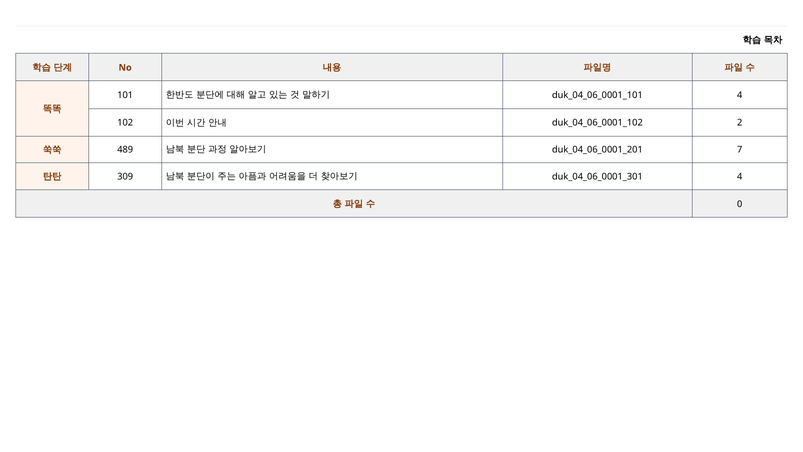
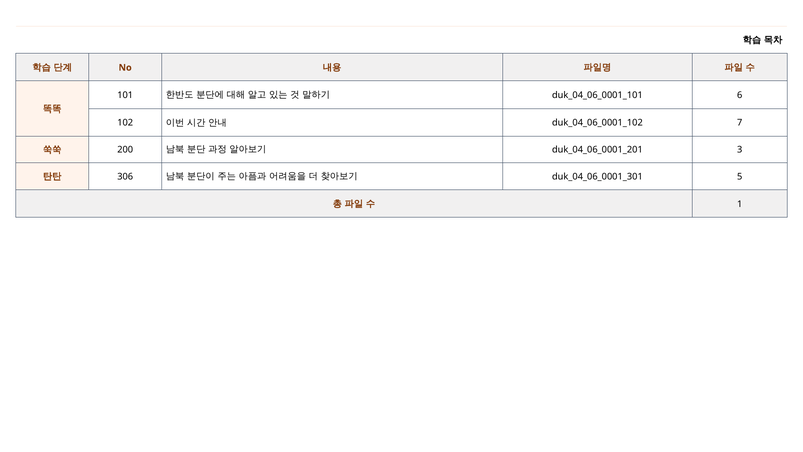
4 at (740, 95): 4 -> 6
2: 2 -> 7
489: 489 -> 200
7: 7 -> 3
309: 309 -> 306
4 at (740, 177): 4 -> 5
0: 0 -> 1
